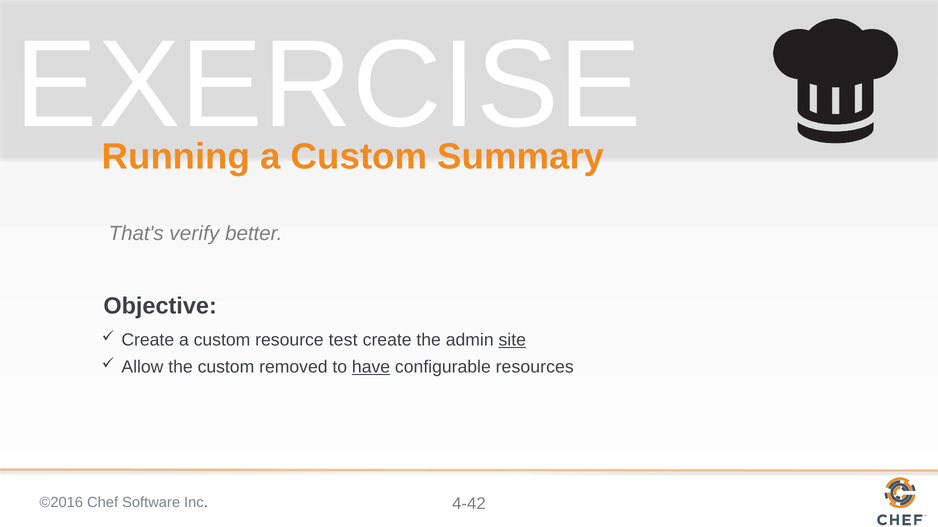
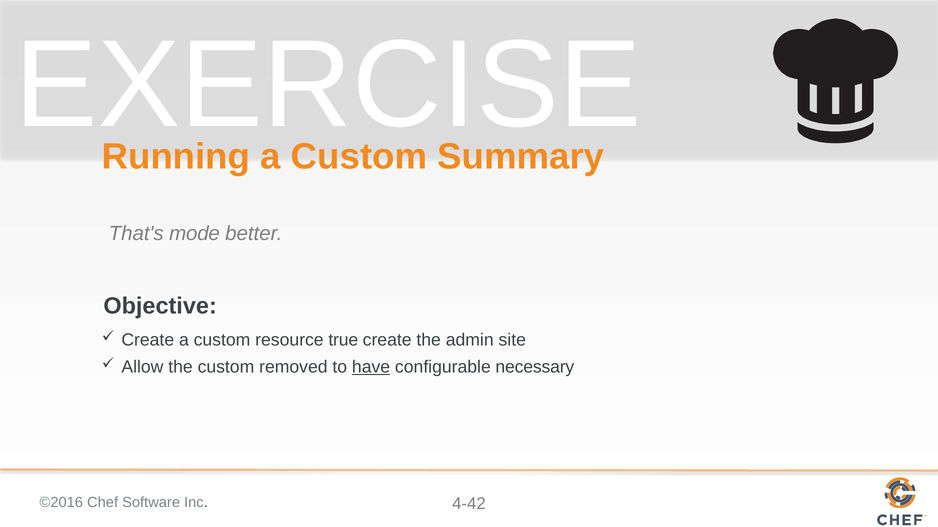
verify: verify -> mode
test: test -> true
site underline: present -> none
resources: resources -> necessary
